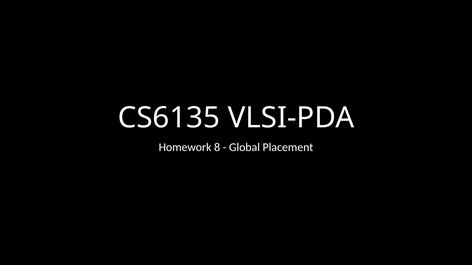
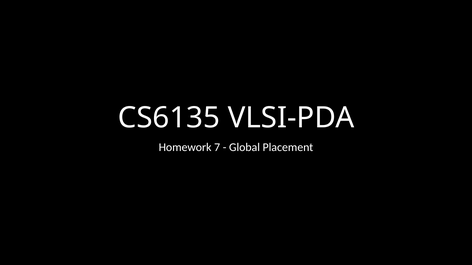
8: 8 -> 7
